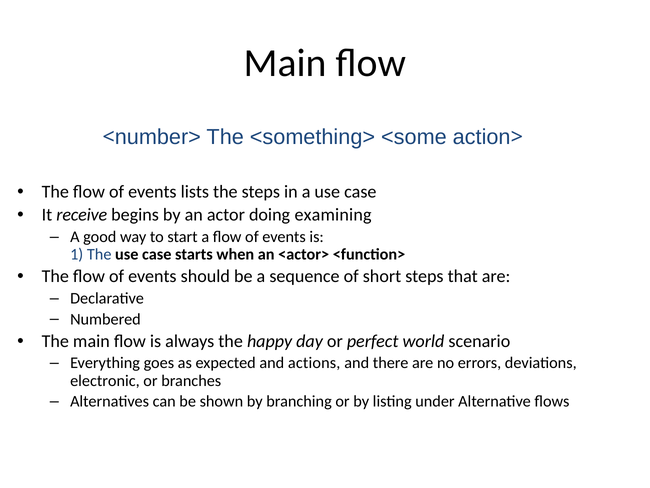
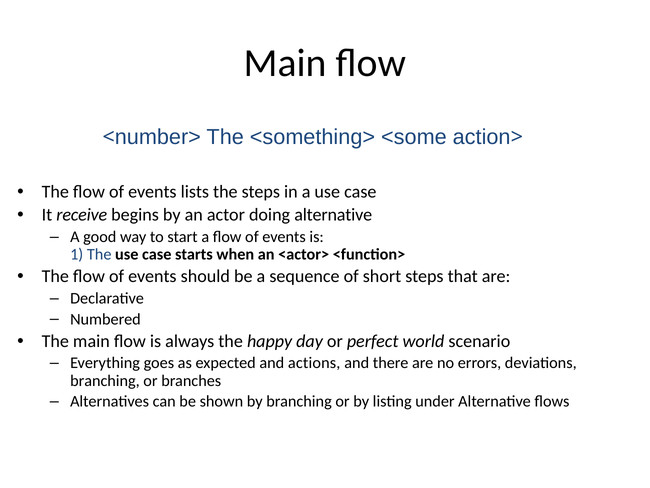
doing examining: examining -> alternative
electronic at (105, 380): electronic -> branching
